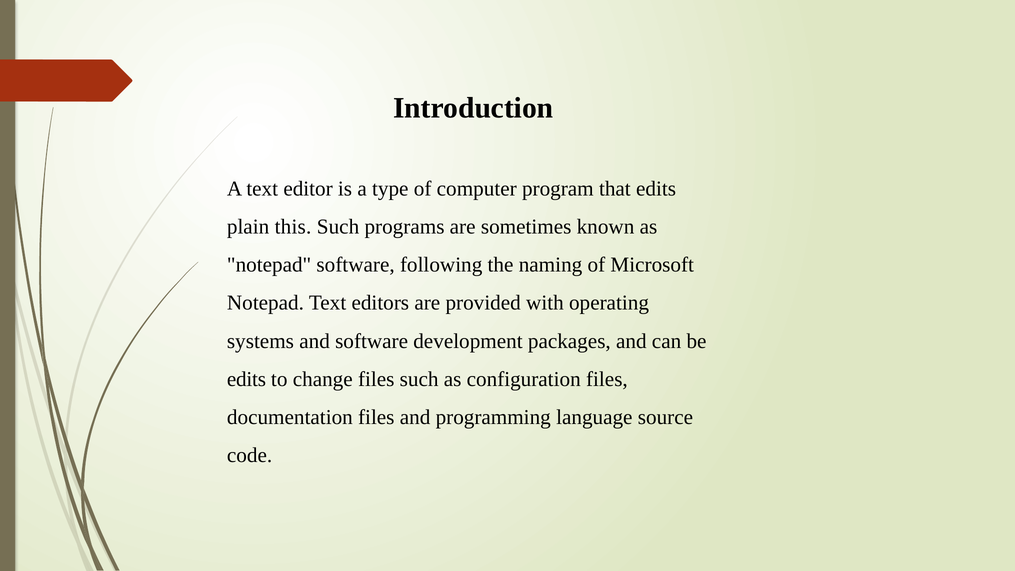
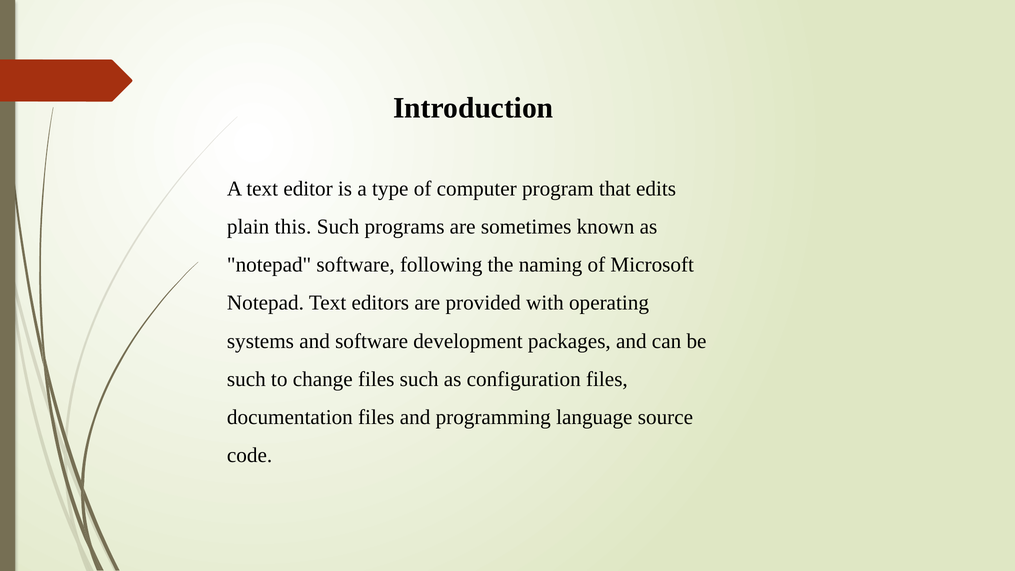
edits at (246, 379): edits -> such
